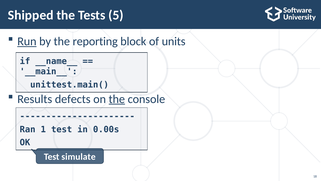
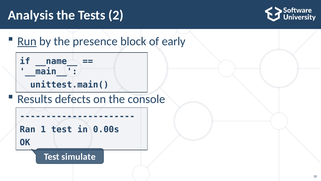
Shipped: Shipped -> Analysis
5: 5 -> 2
reporting: reporting -> presence
units: units -> early
the at (117, 99) underline: present -> none
